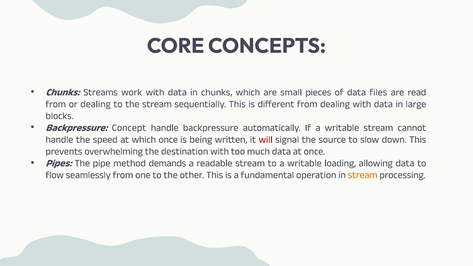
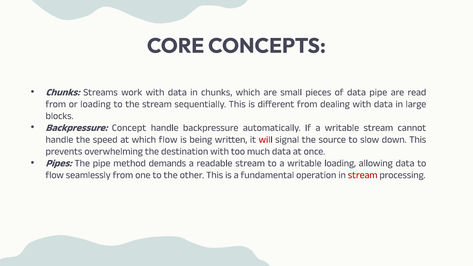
data files: files -> pipe
or dealing: dealing -> loading
which once: once -> flow
stream at (363, 175) colour: orange -> red
